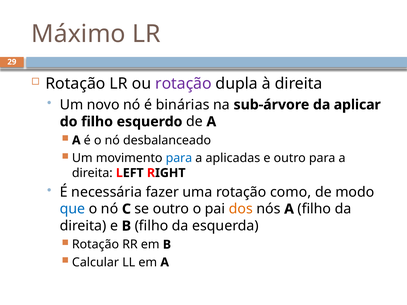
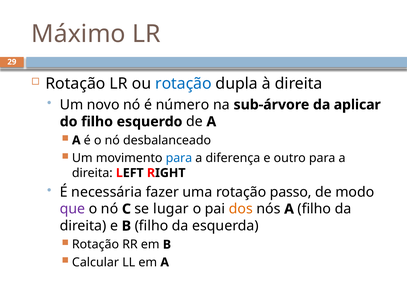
rotação at (183, 84) colour: purple -> blue
binárias: binárias -> número
aplicadas: aplicadas -> diferença
como: como -> passo
que colour: blue -> purple
se outro: outro -> lugar
